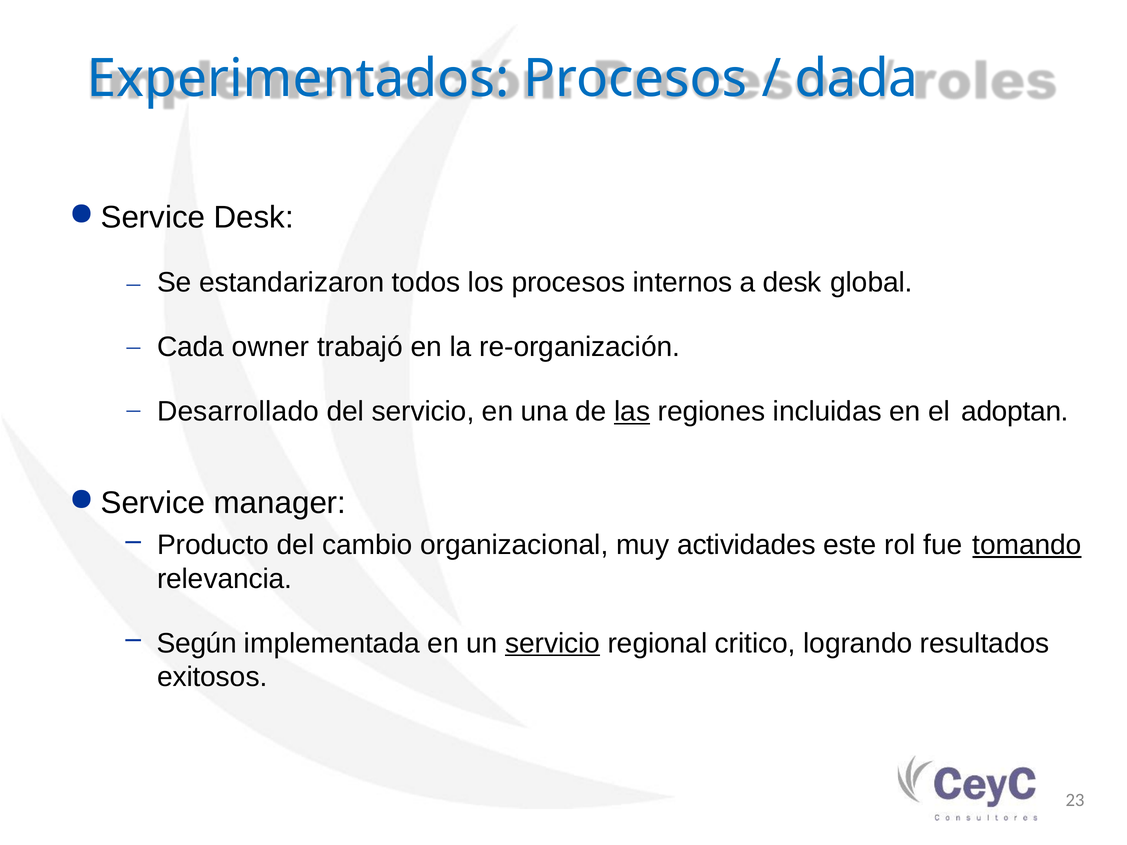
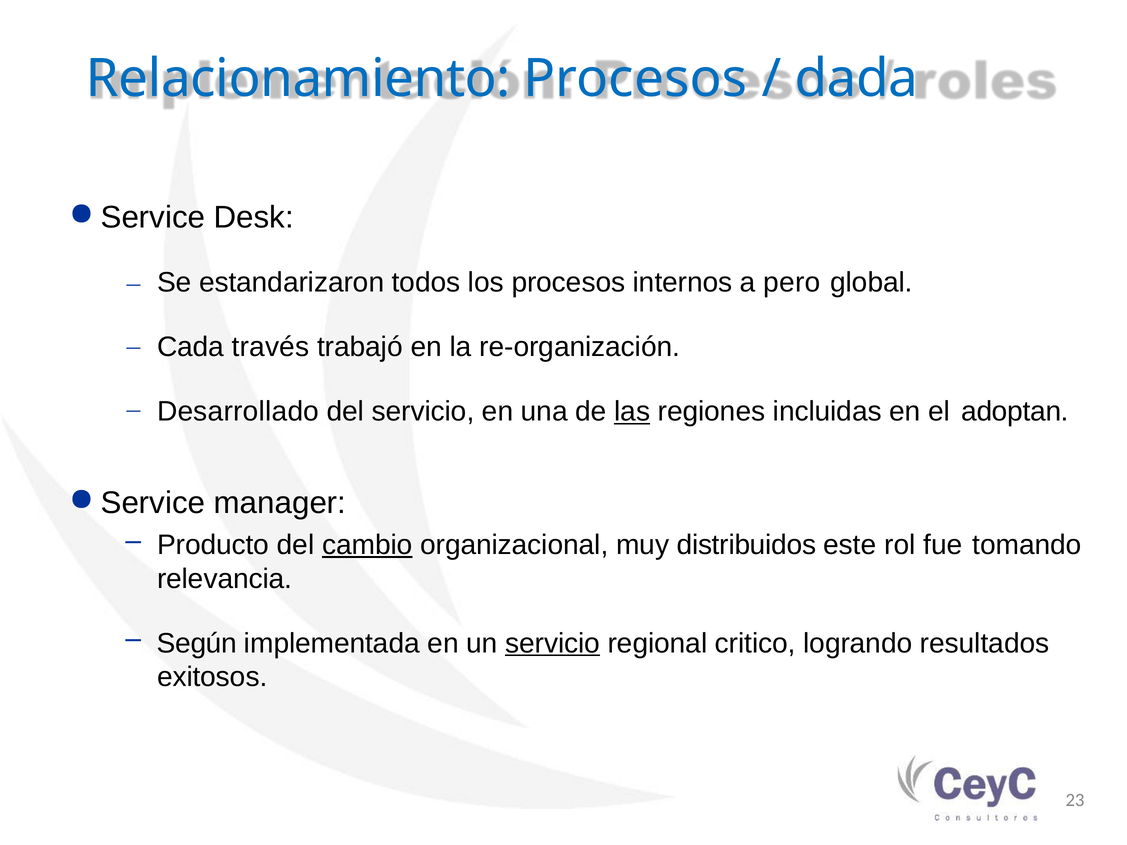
Experimentados: Experimentados -> Relacionamiento
a desk: desk -> pero
owner: owner -> través
cambio underline: none -> present
actividades: actividades -> distribuidos
tomando underline: present -> none
